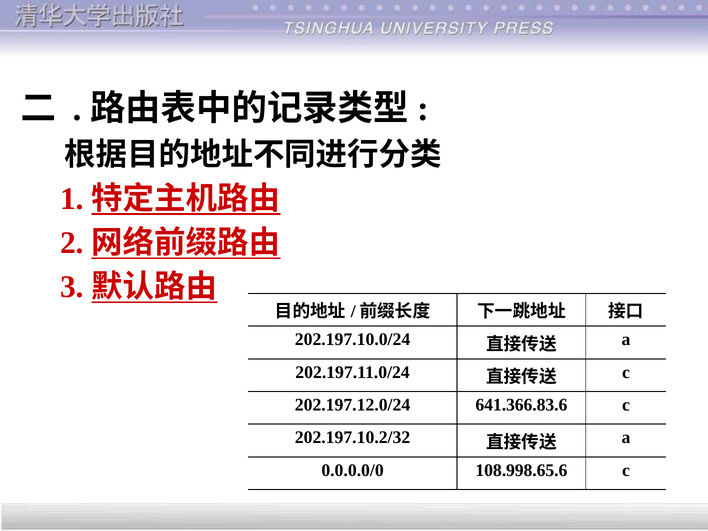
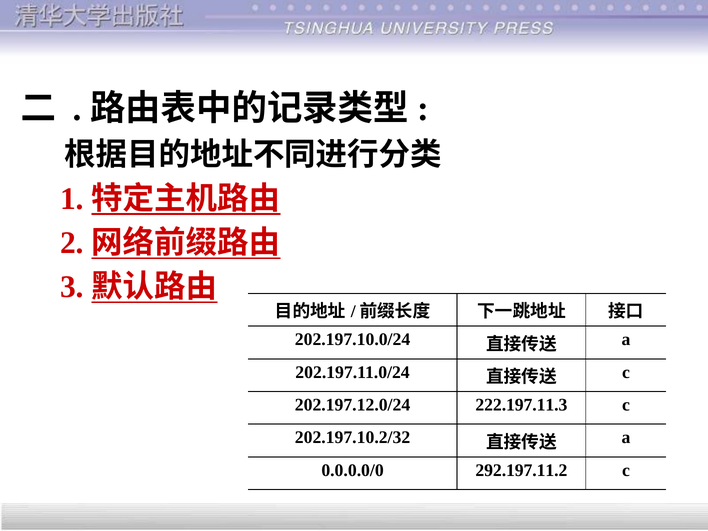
641.366.83.6: 641.366.83.6 -> 222.197.11.3
108.998.65.6: 108.998.65.6 -> 292.197.11.2
